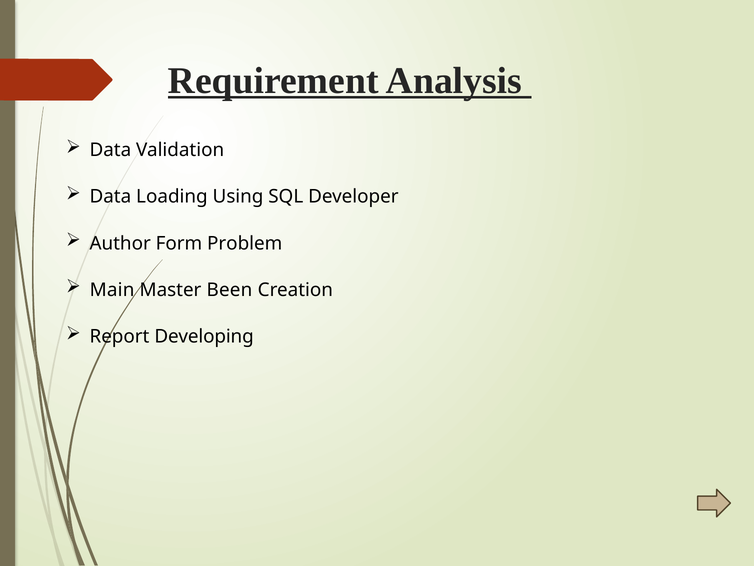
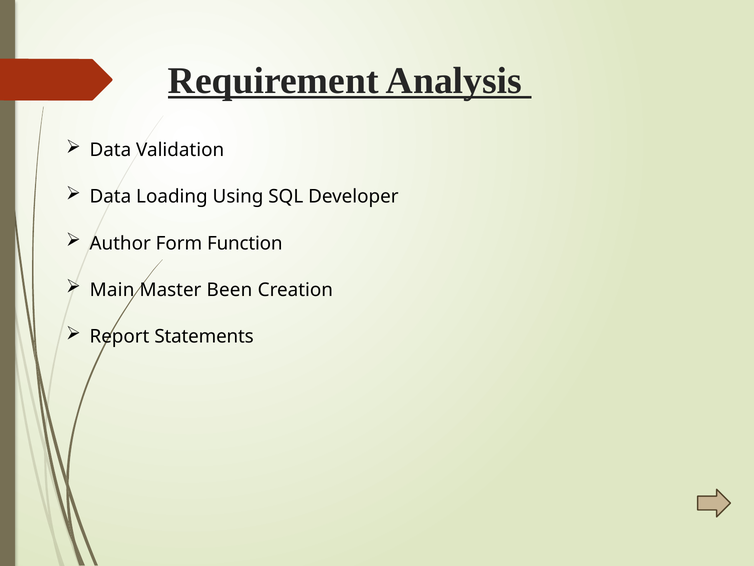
Problem: Problem -> Function
Developing: Developing -> Statements
